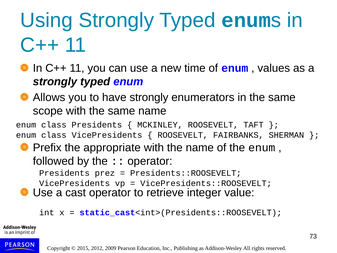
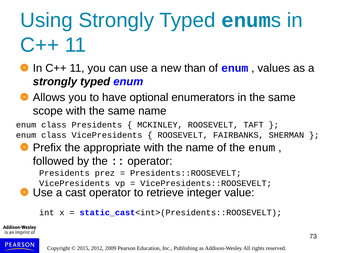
time: time -> than
have strongly: strongly -> optional
